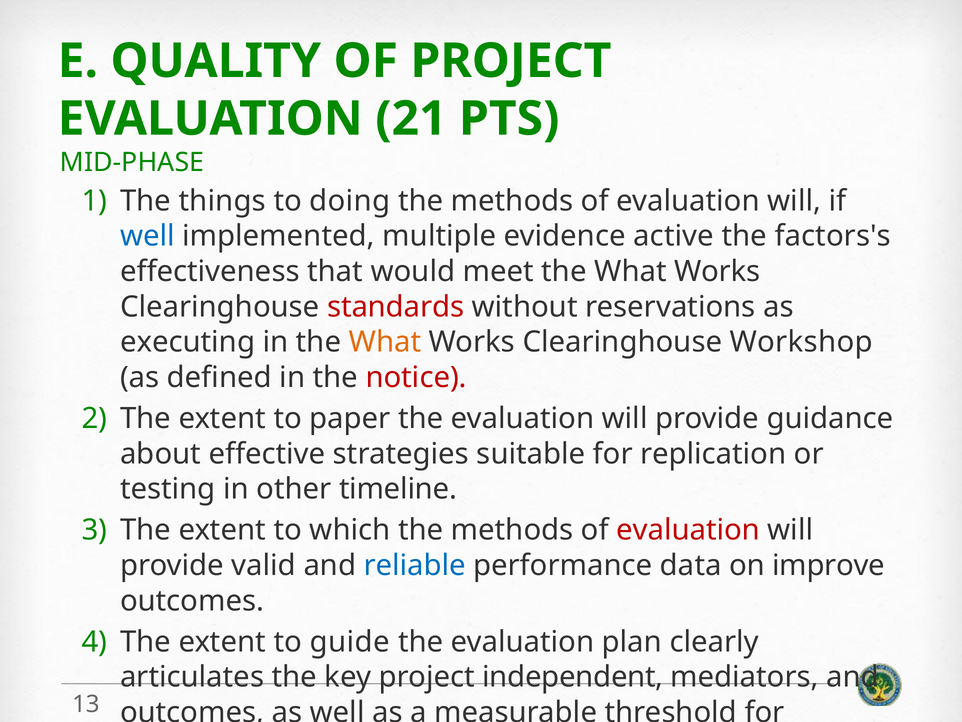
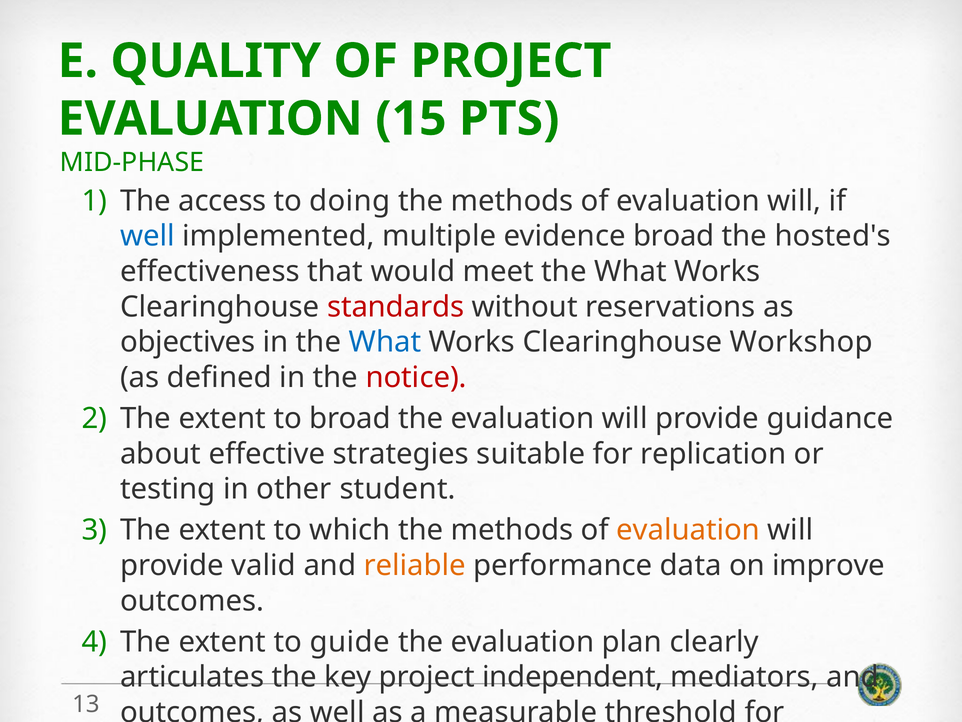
21: 21 -> 15
things: things -> access
evidence active: active -> broad
factors's: factors's -> hosted's
executing: executing -> objectives
What at (385, 342) colour: orange -> blue
to paper: paper -> broad
timeline: timeline -> student
evaluation at (688, 530) colour: red -> orange
reliable colour: blue -> orange
